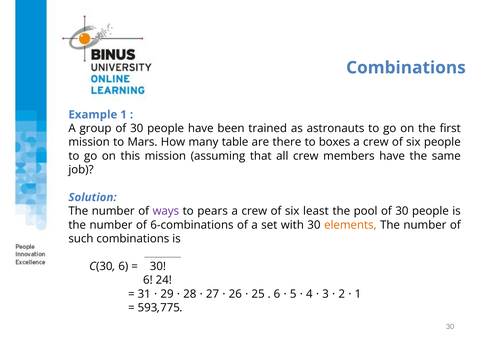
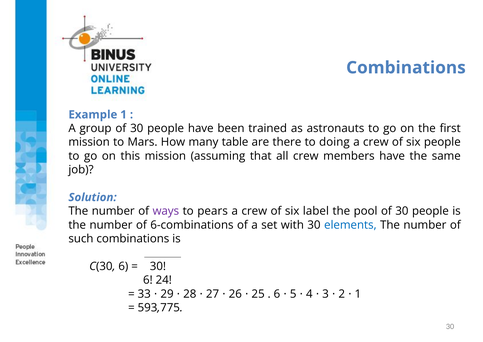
boxes: boxes -> doing
least: least -> label
elements colour: orange -> blue
31: 31 -> 33
